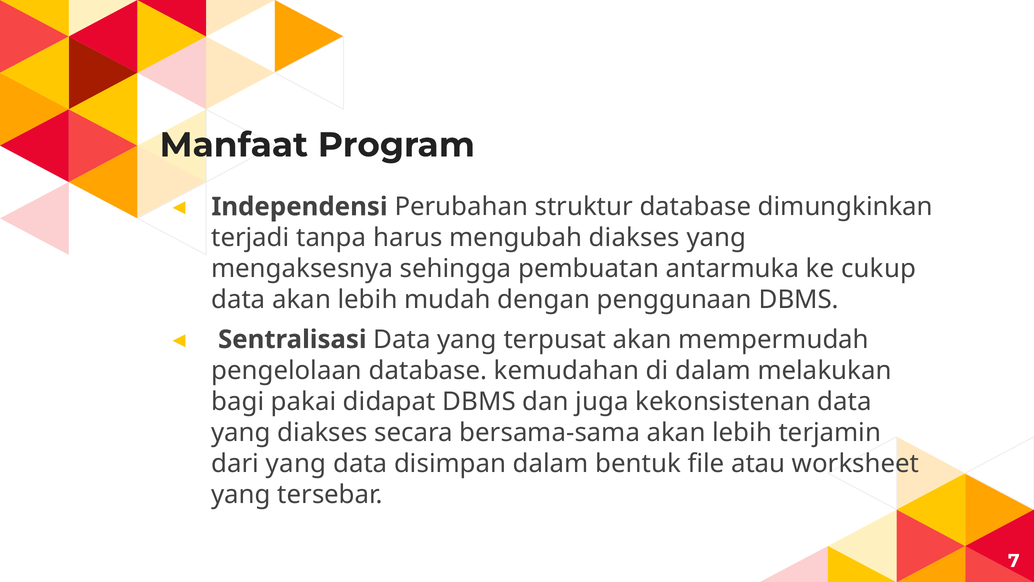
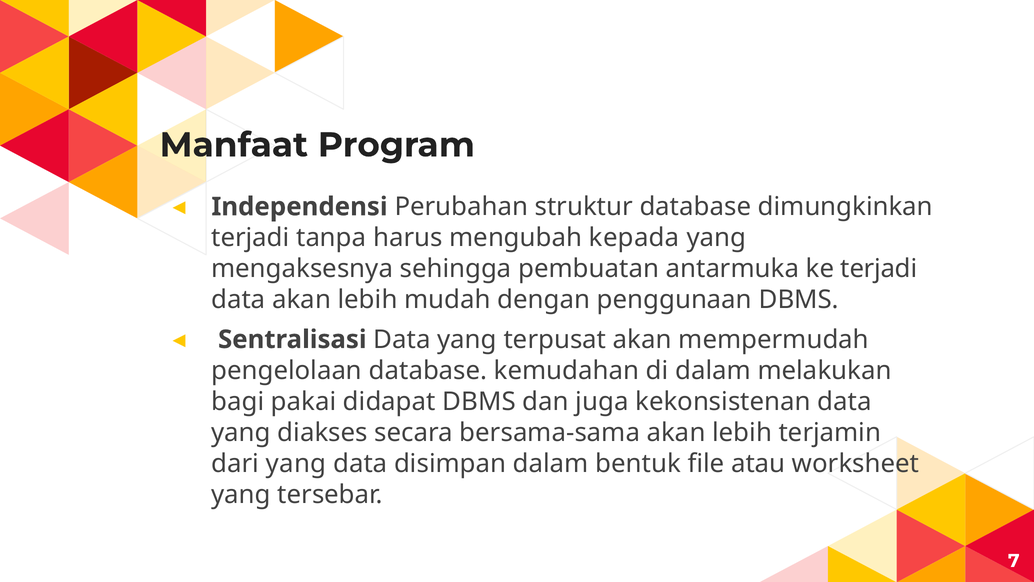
mengubah diakses: diakses -> kepada
ke cukup: cukup -> terjadi
